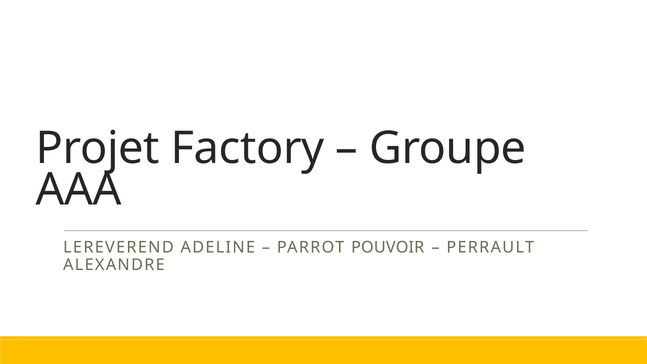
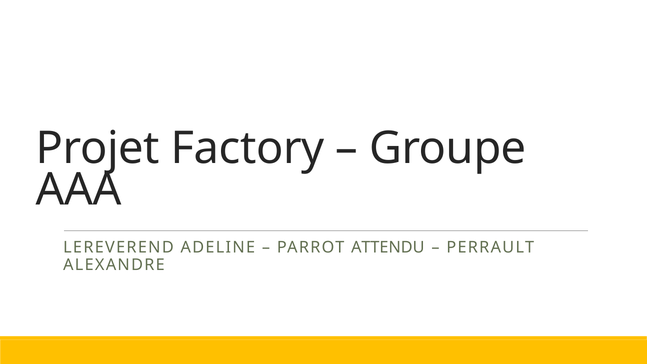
POUVOIR: POUVOIR -> ATTENDU
